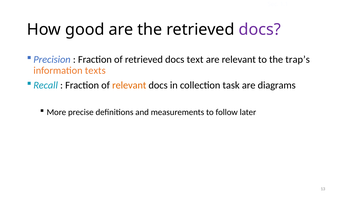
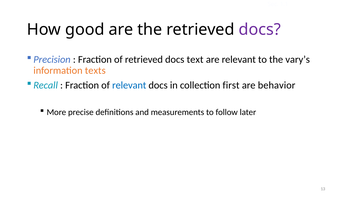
trap’s: trap’s -> vary’s
relevant at (129, 85) colour: orange -> blue
task: task -> first
diagrams: diagrams -> behavior
